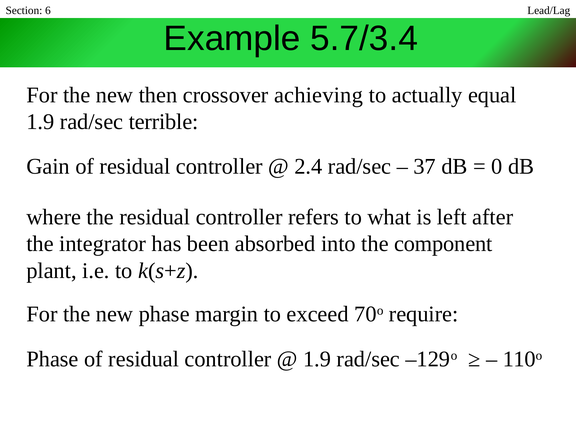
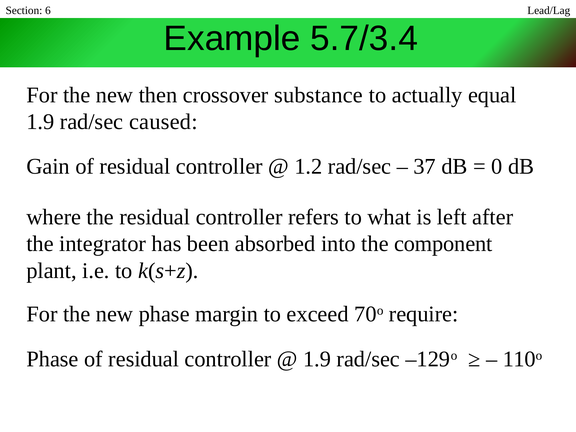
achieving: achieving -> substance
terrible: terrible -> caused
2.4: 2.4 -> 1.2
